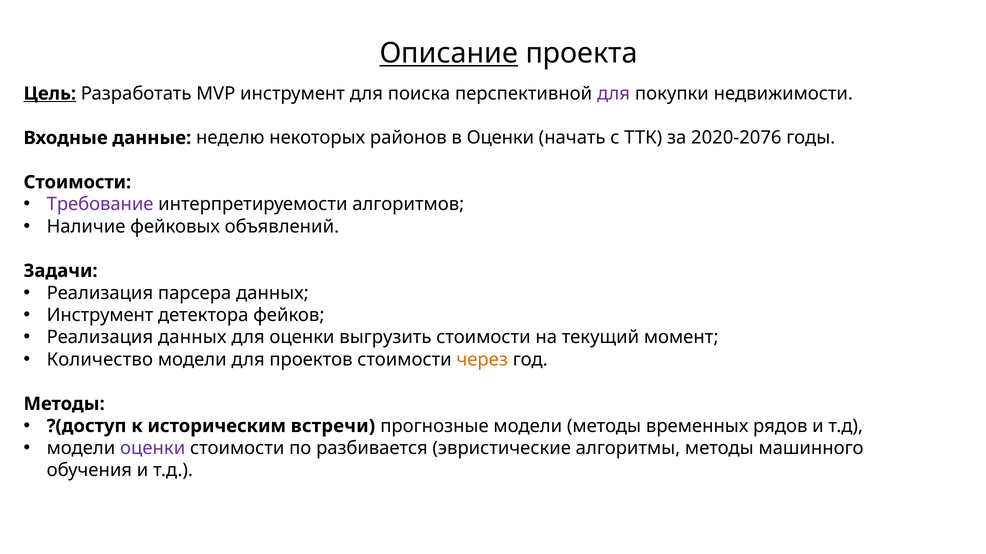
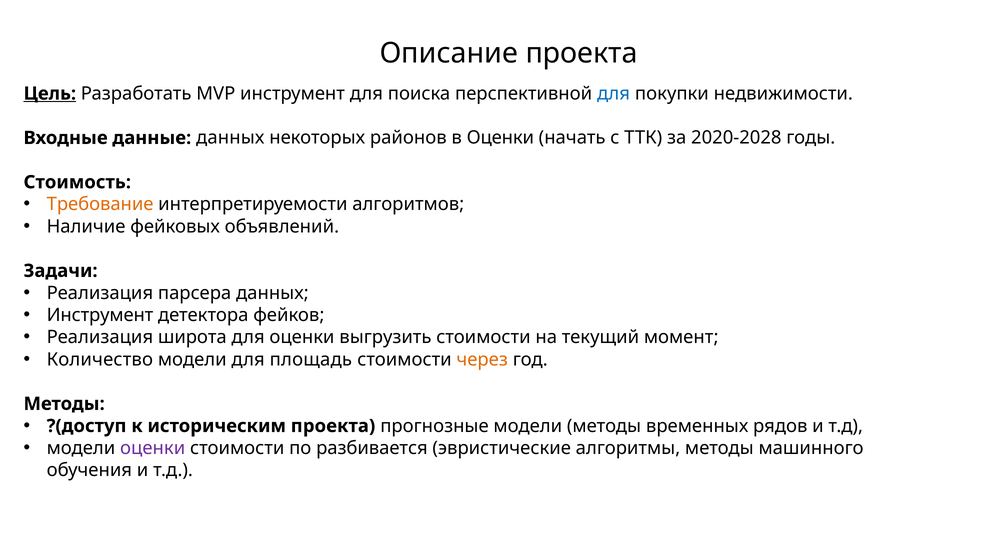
Описание underline: present -> none
для at (614, 94) colour: purple -> blue
данные неделю: неделю -> данных
2020-2076: 2020-2076 -> 2020-2028
Стоимости at (77, 182): Стоимости -> Стоимость
Требование colour: purple -> orange
Реализация данных: данных -> широта
проектов: проектов -> площадь
историческим встречи: встречи -> проекта
